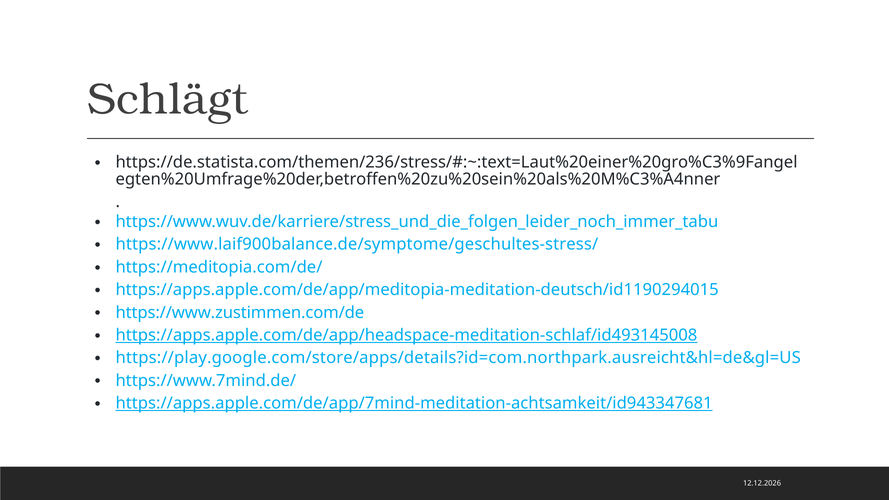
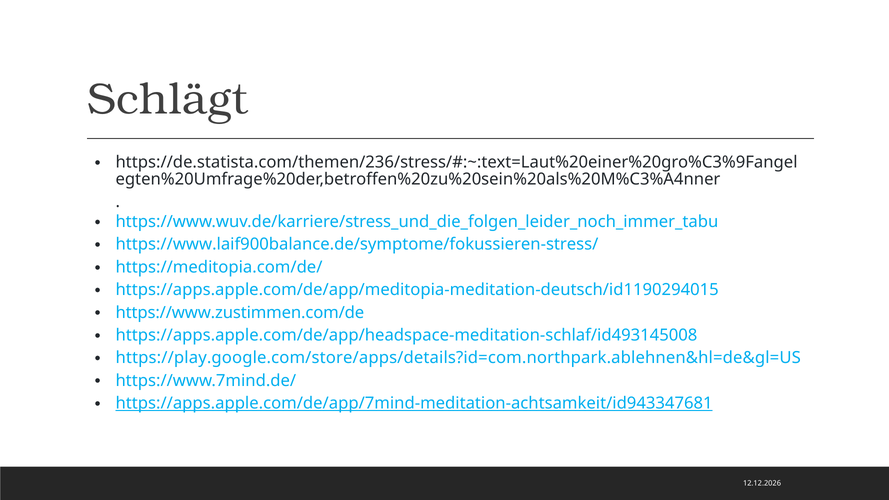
https://www.laif900balance.de/symptome/geschultes-stress/: https://www.laif900balance.de/symptome/geschultes-stress/ -> https://www.laif900balance.de/symptome/fokussieren-stress/
https://apps.apple.com/de/app/headspace-meditation-schlaf/id493145008 underline: present -> none
https://play.google.com/store/apps/details?id=com.northpark.ausreicht&hl=de&gl=US: https://play.google.com/store/apps/details?id=com.northpark.ausreicht&hl=de&gl=US -> https://play.google.com/store/apps/details?id=com.northpark.ablehnen&hl=de&gl=US
